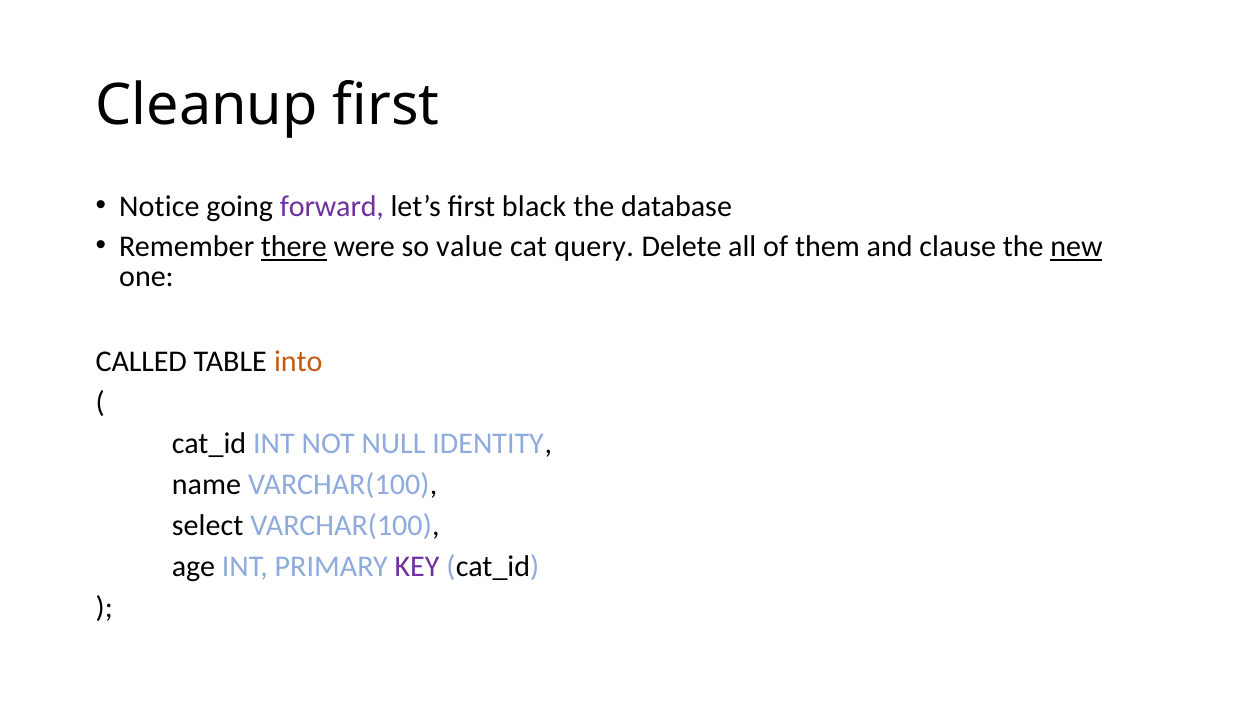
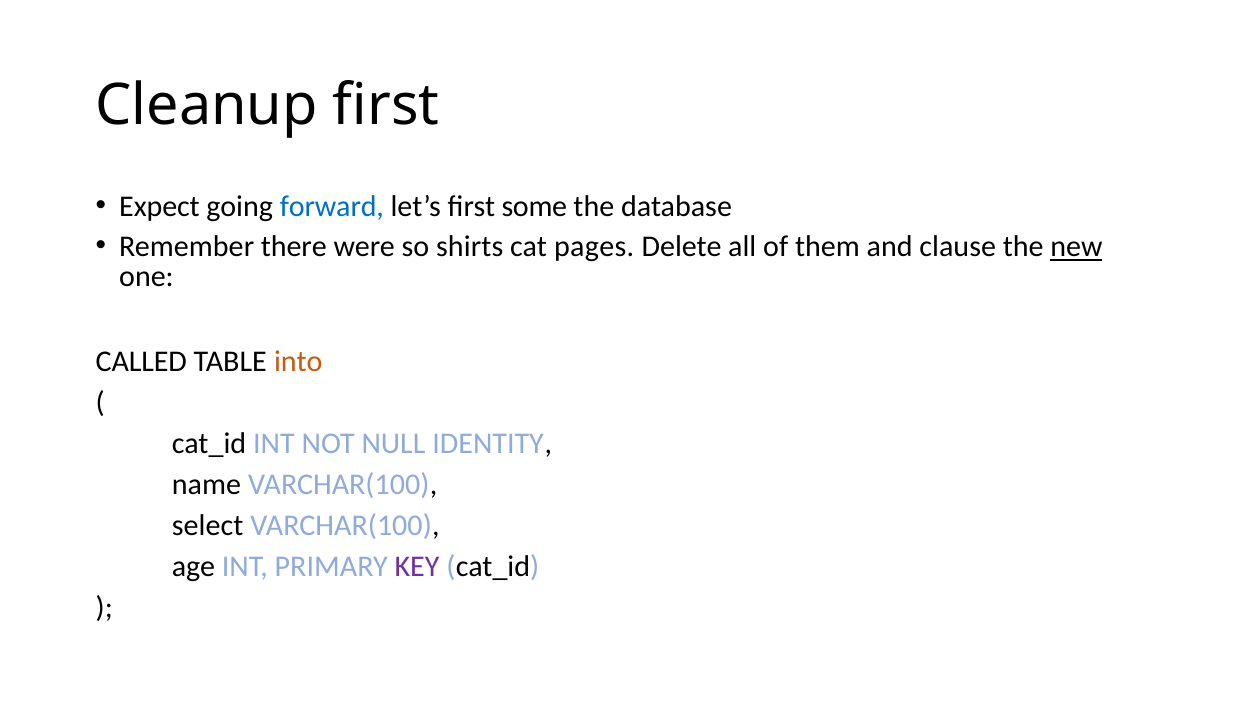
Notice: Notice -> Expect
forward colour: purple -> blue
black: black -> some
there underline: present -> none
value: value -> shirts
query: query -> pages
